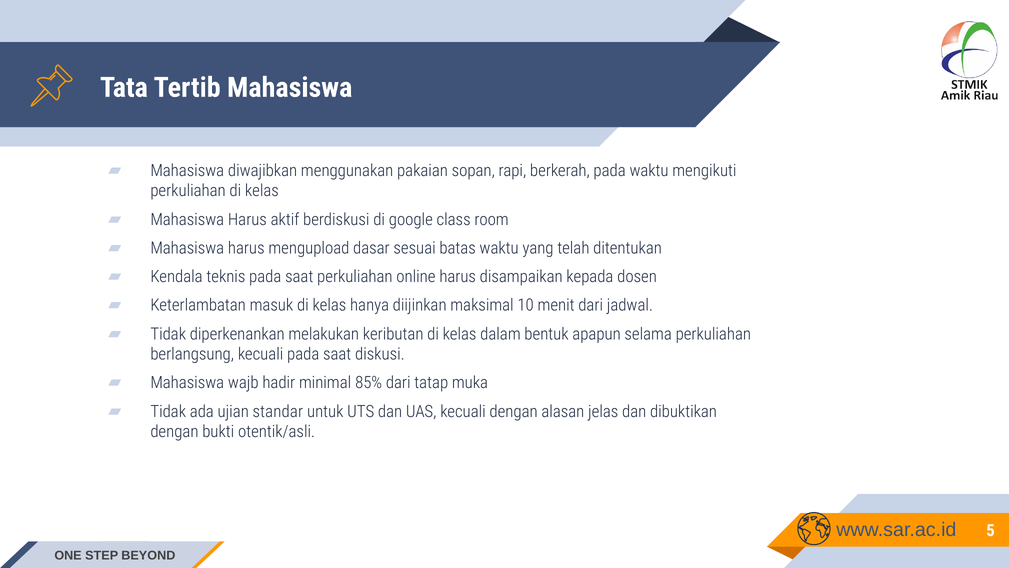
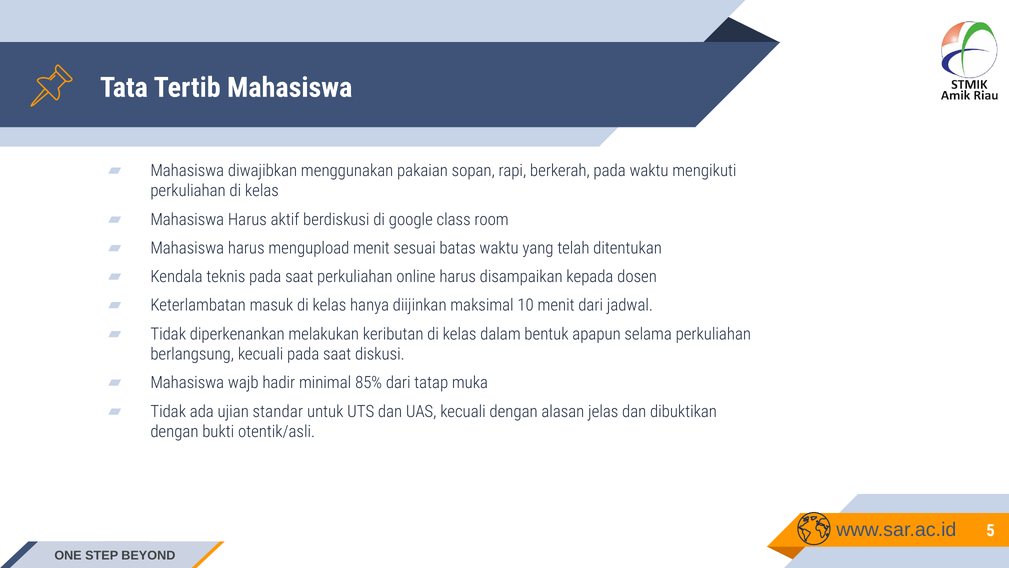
mengupload dasar: dasar -> menit
